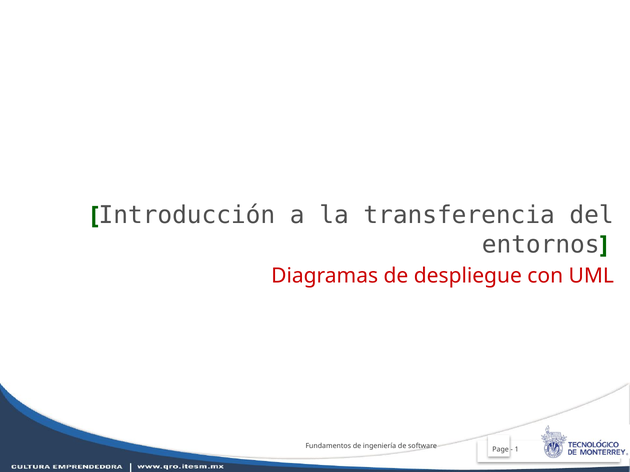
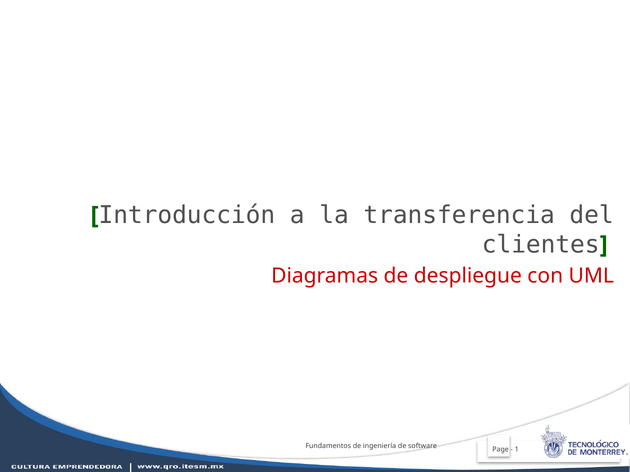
entornos: entornos -> clientes
